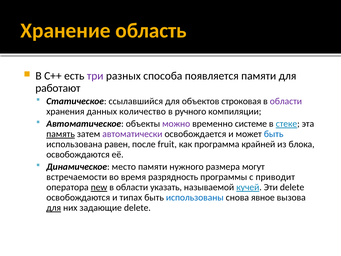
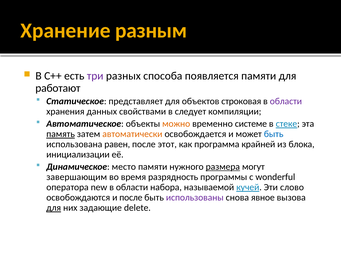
область: область -> разным
ссылавшийся: ссылавшийся -> представляет
количество: количество -> свойствами
ручного: ручного -> следует
можно colour: purple -> orange
автоматически colour: purple -> orange
fruit: fruit -> этот
освобождаются at (78, 154): освобождаются -> инициализации
размера underline: none -> present
встречаемости: встречаемости -> завершающим
приводит: приводит -> wonderful
new underline: present -> none
указать: указать -> набора
Эти delete: delete -> слово
и типах: типах -> после
использованы colour: blue -> purple
